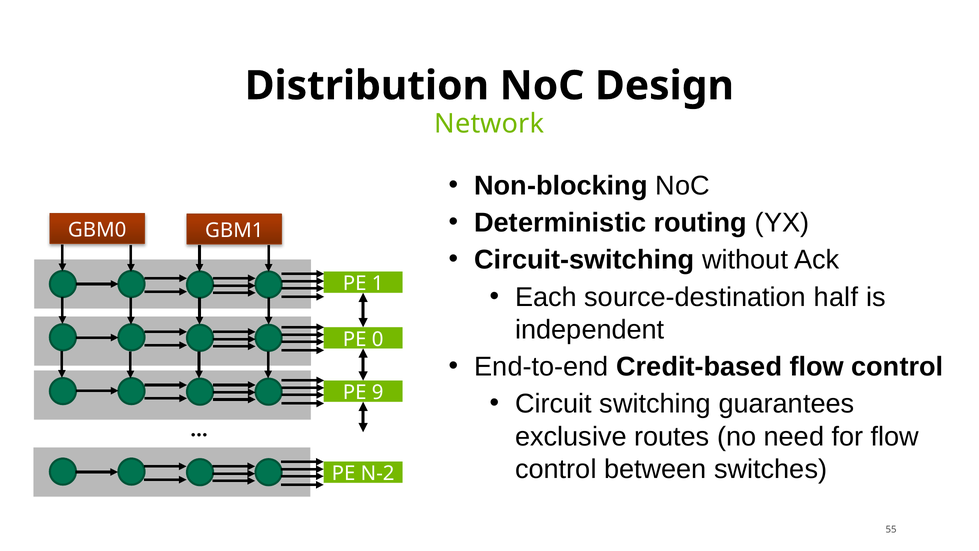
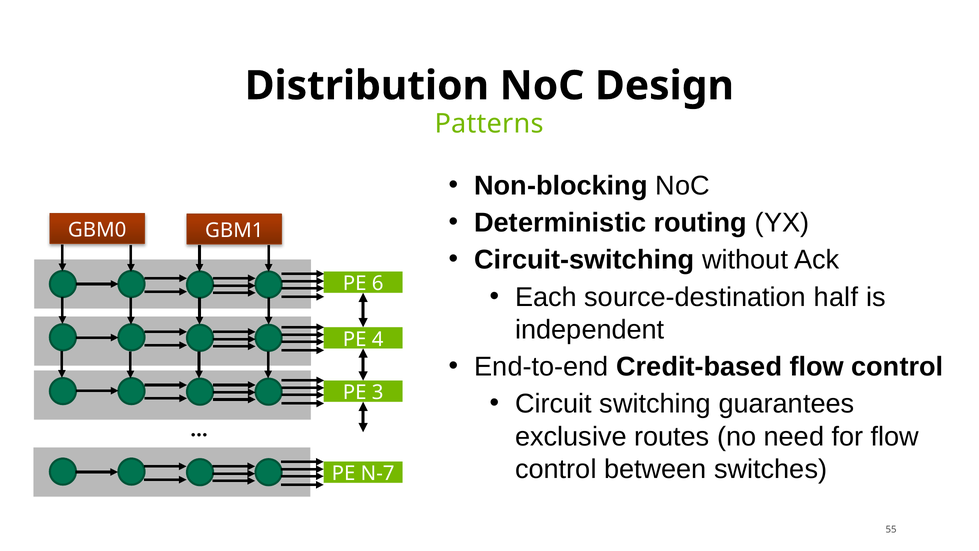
Network: Network -> Patterns
1: 1 -> 6
0: 0 -> 4
9: 9 -> 3
N-2: N-2 -> N-7
